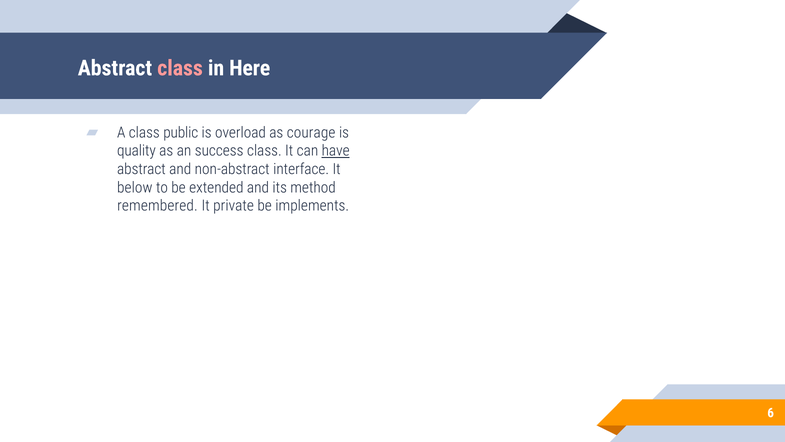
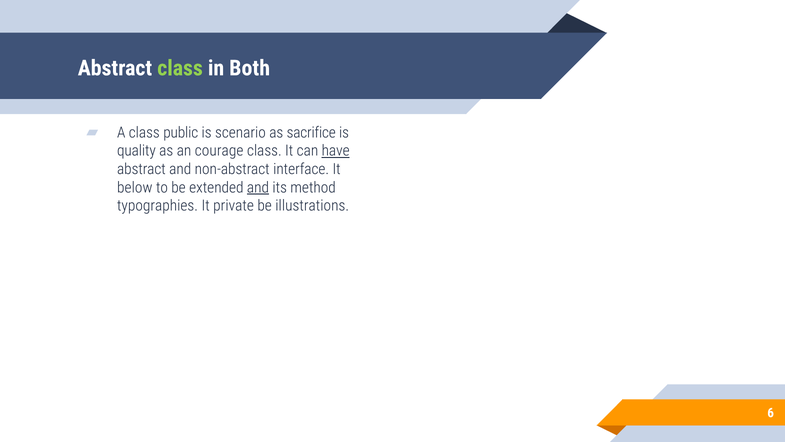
class at (180, 68) colour: pink -> light green
Here: Here -> Both
overload: overload -> scenario
courage: courage -> sacrifice
success: success -> courage
and at (258, 187) underline: none -> present
remembered: remembered -> typographies
implements: implements -> illustrations
